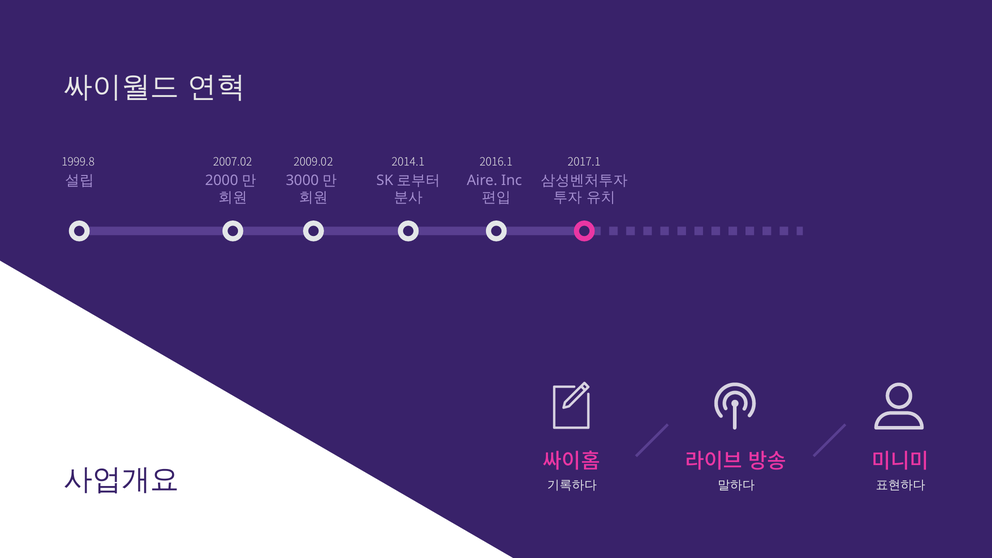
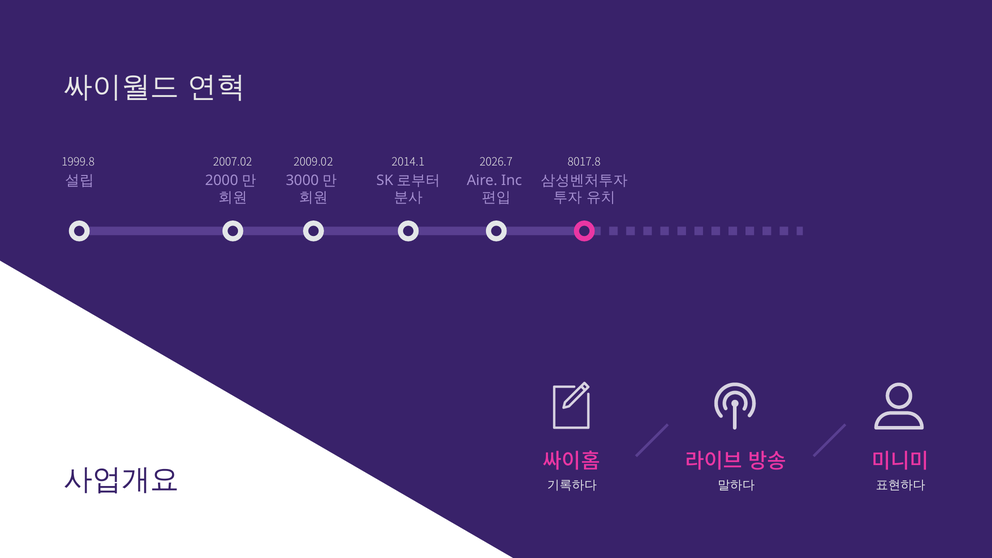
2016.1: 2016.1 -> 2026.7
2017.1: 2017.1 -> 8017.8
